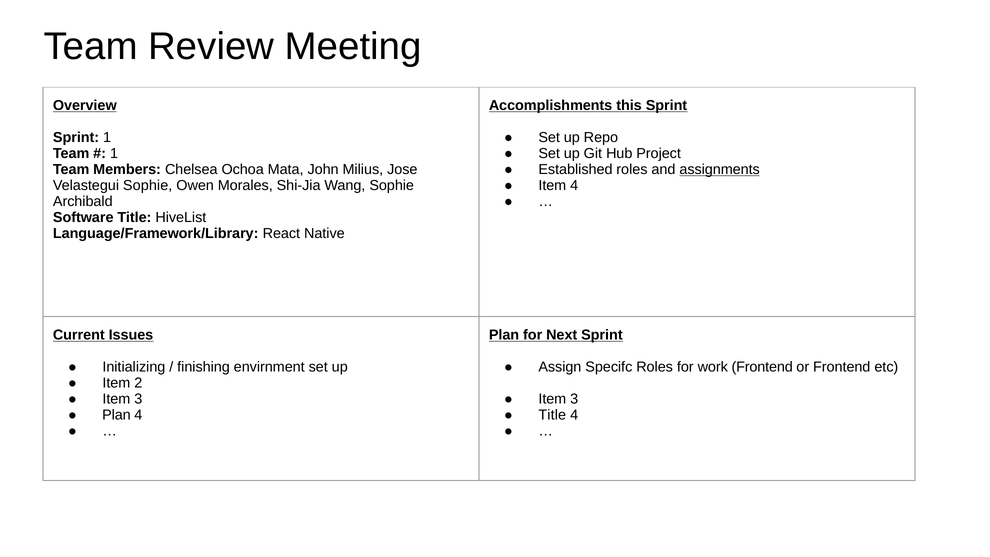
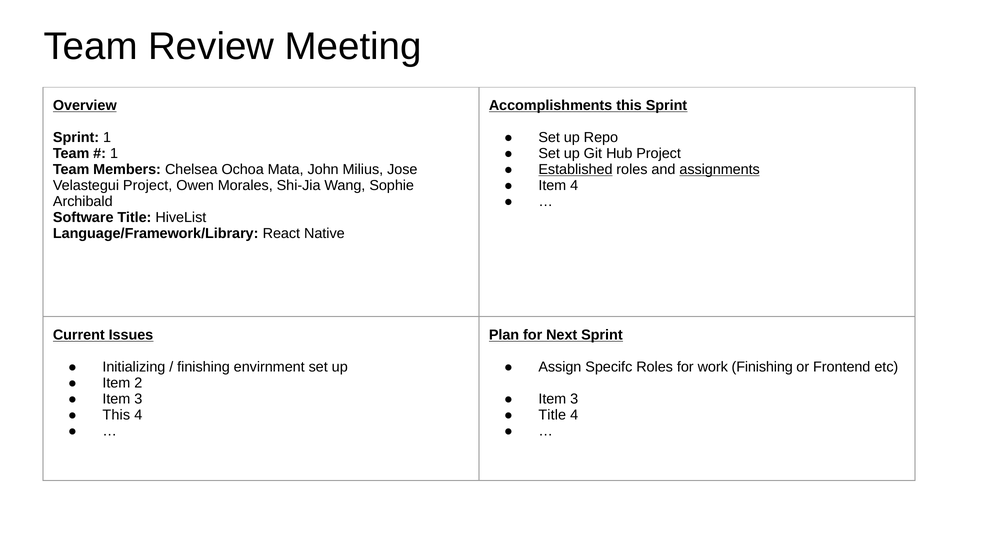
Established underline: none -> present
Velastegui Sophie: Sophie -> Project
work Frontend: Frontend -> Finishing
Plan at (116, 415): Plan -> This
